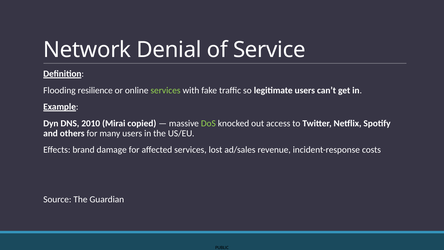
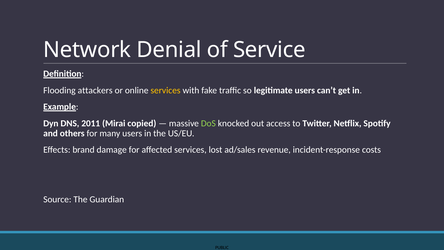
resilience: resilience -> attackers
services at (165, 90) colour: light green -> yellow
2010: 2010 -> 2011
